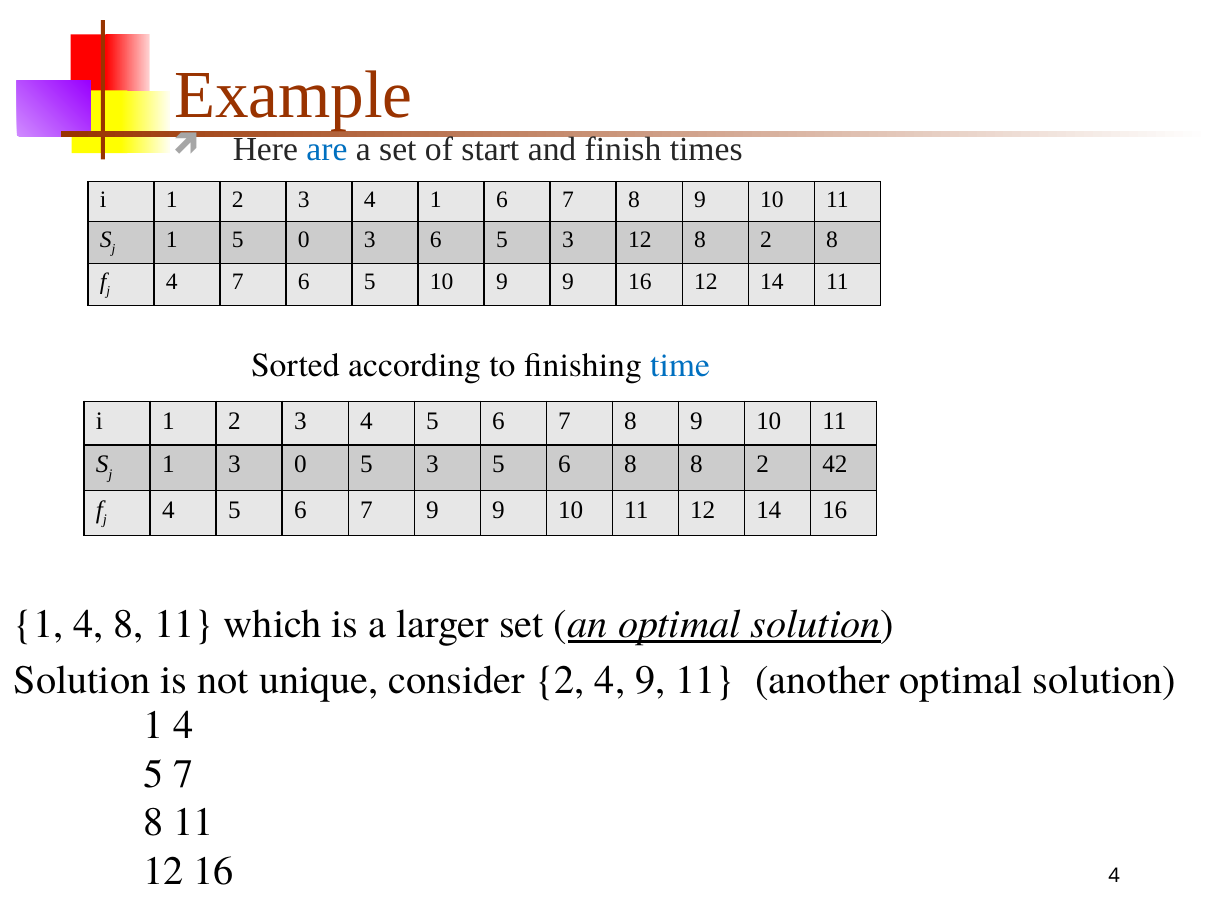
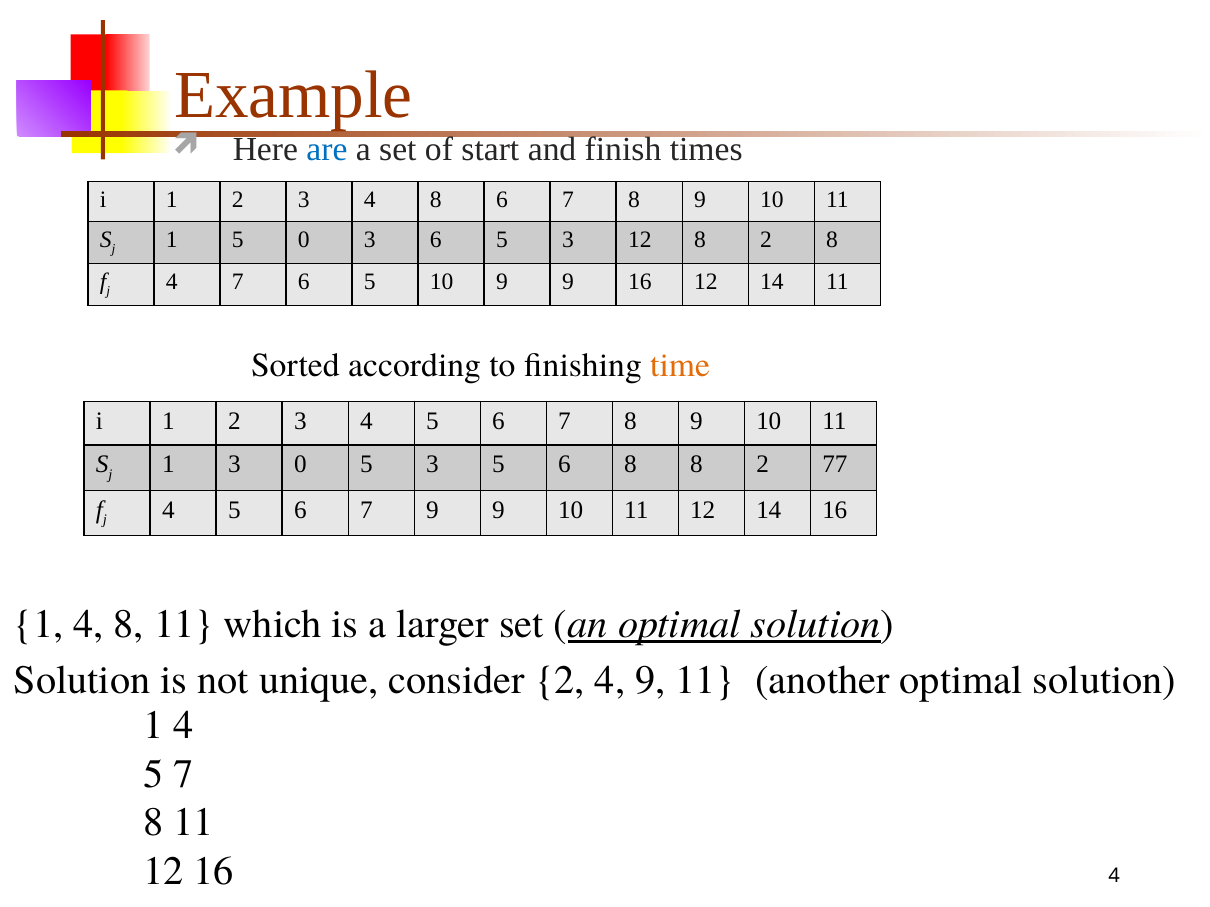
3 4 1: 1 -> 8
time colour: blue -> orange
42: 42 -> 77
